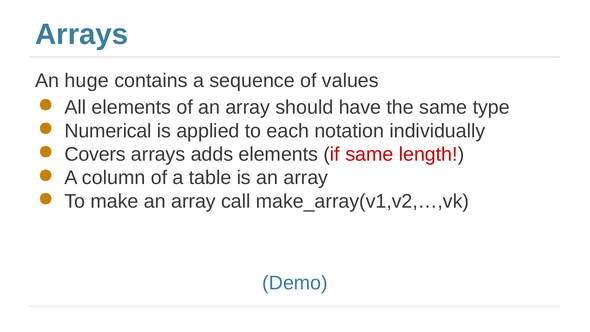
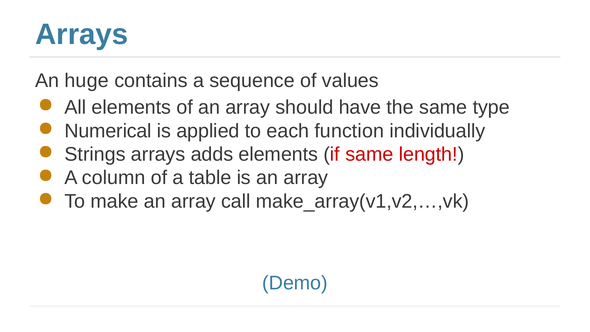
notation: notation -> function
Covers: Covers -> Strings
